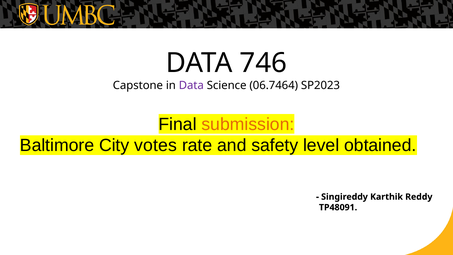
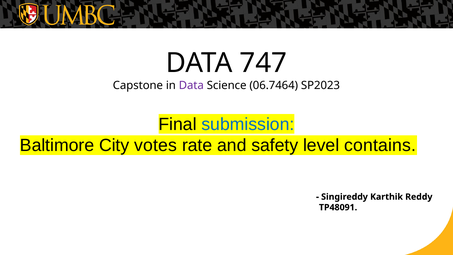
746: 746 -> 747
submission colour: orange -> blue
obtained: obtained -> contains
